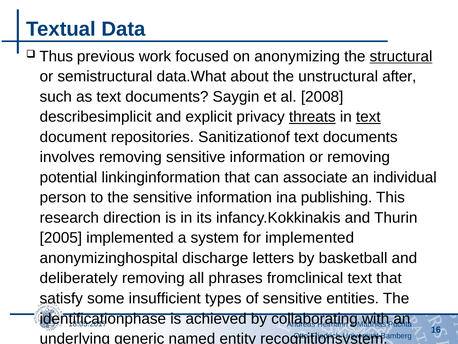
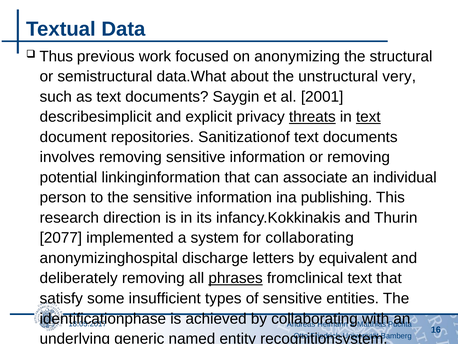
structural underline: present -> none
after: after -> very
2008: 2008 -> 2001
2005: 2005 -> 2077
for implemented: implemented -> collaborating
basketball: basketball -> equivalent
phrases underline: none -> present
